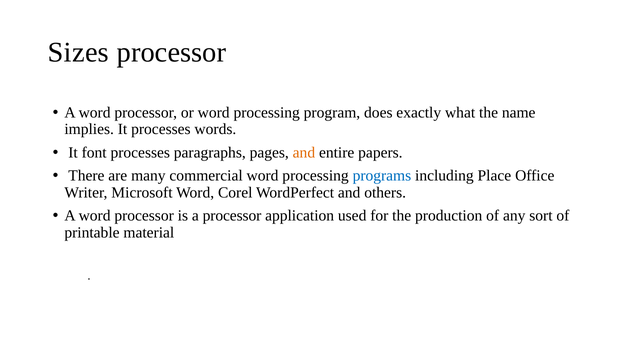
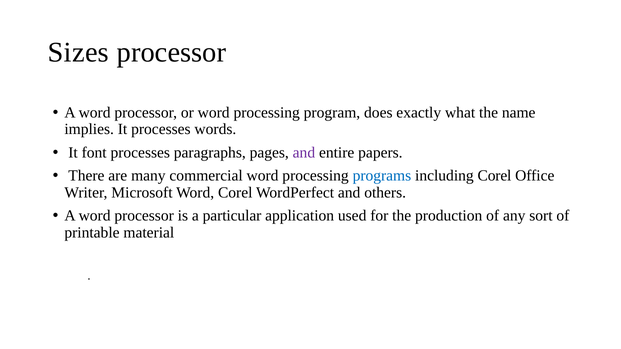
and at (304, 153) colour: orange -> purple
including Place: Place -> Corel
a processor: processor -> particular
